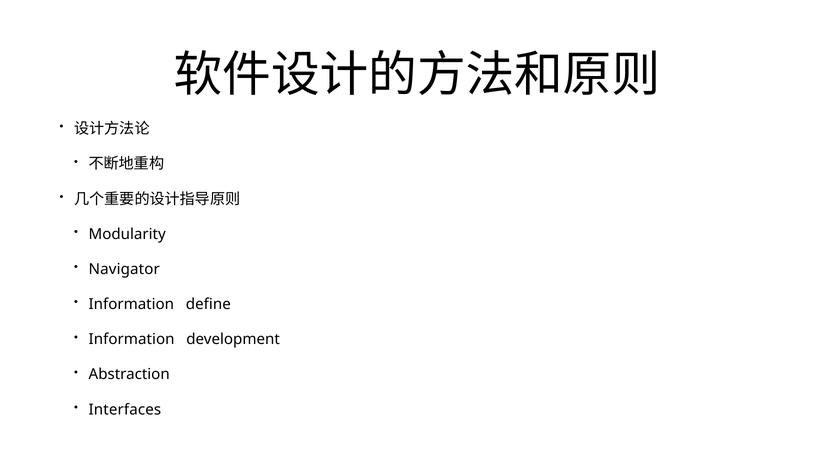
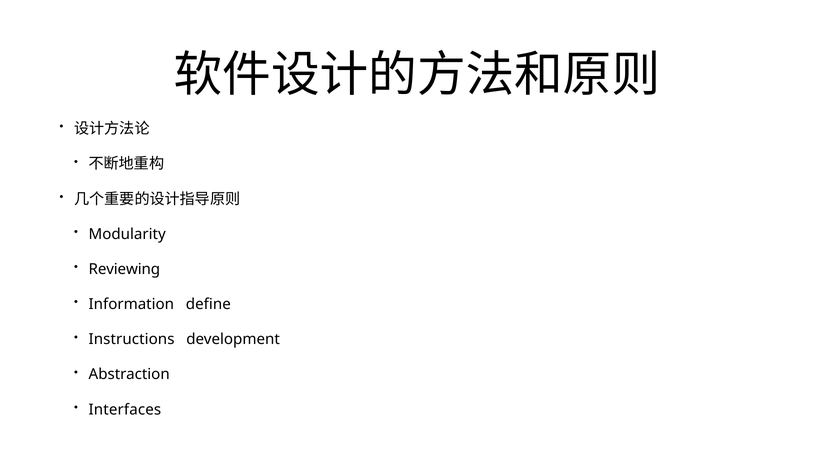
Navigator: Navigator -> Reviewing
Information at (132, 339): Information -> Instructions
